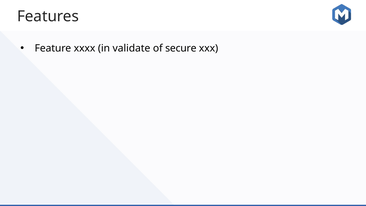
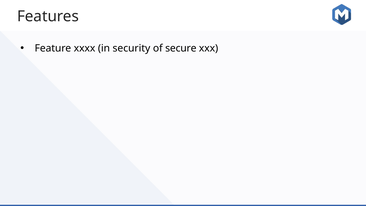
validate: validate -> security
